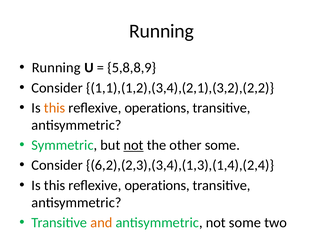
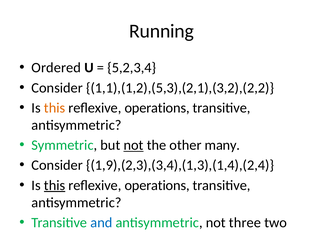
Running at (56, 68): Running -> Ordered
5,8,8,9: 5,8,8,9 -> 5,2,3,4
1,1),(1,2),(3,4),(2,1),(3,2),(2,2: 1,1),(1,2),(3,4),(2,1),(3,2),(2,2 -> 1,1),(1,2),(5,3),(2,1),(3,2),(2,2
other some: some -> many
6,2),(2,3),(3,4),(1,3),(1,4),(2,4: 6,2),(2,3),(3,4),(1,3),(1,4),(2,4 -> 1,9),(2,3),(3,4),(1,3),(1,4),(2,4
this at (55, 186) underline: none -> present
and colour: orange -> blue
not some: some -> three
